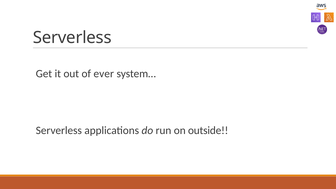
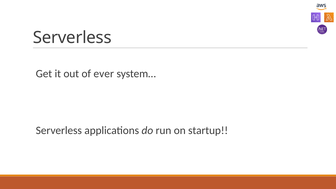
outside: outside -> startup
